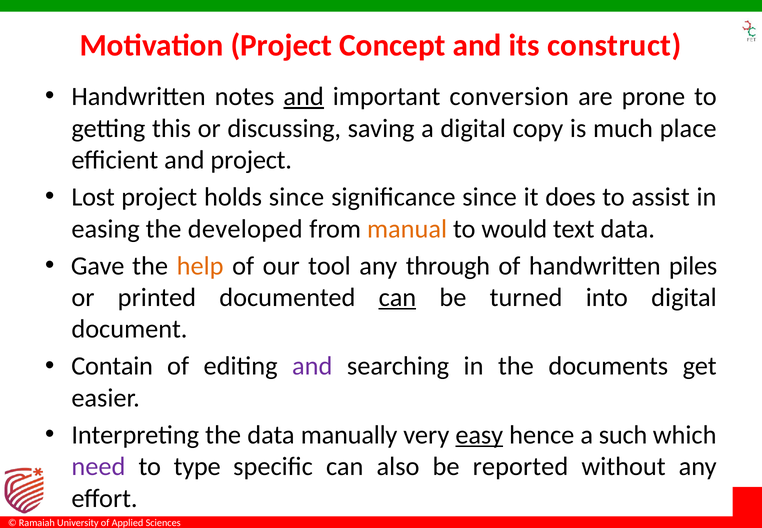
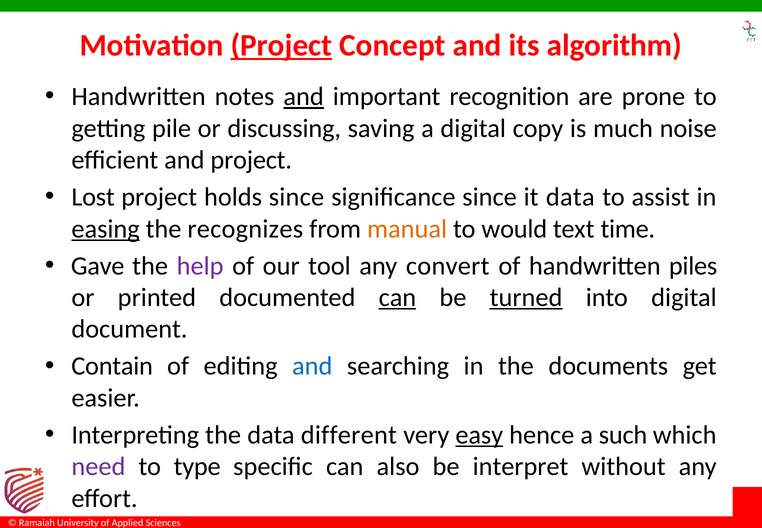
Project at (281, 46) underline: none -> present
construct: construct -> algorithm
conversion: conversion -> recognition
this: this -> pile
place: place -> noise
it does: does -> data
easing underline: none -> present
developed: developed -> recognizes
text data: data -> time
help colour: orange -> purple
through: through -> convert
turned underline: none -> present
and at (312, 366) colour: purple -> blue
manually: manually -> different
reported: reported -> interpret
